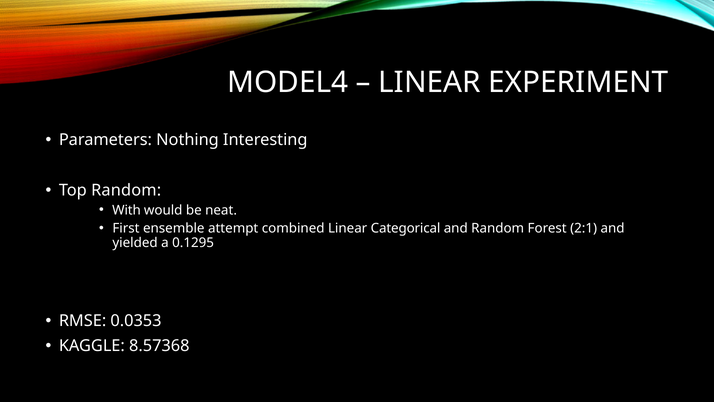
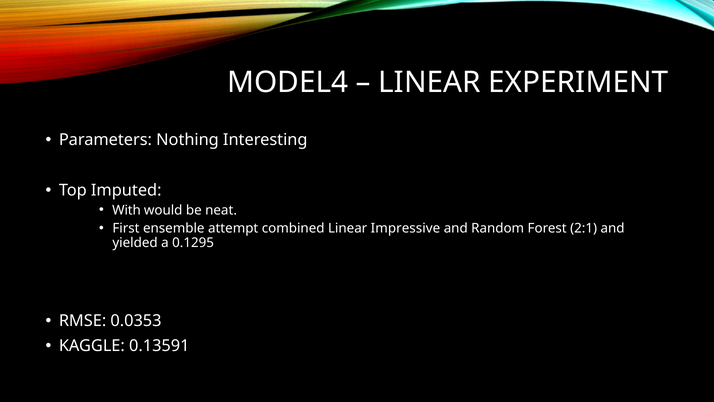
Top Random: Random -> Imputed
Categorical: Categorical -> Impressive
8.57368: 8.57368 -> 0.13591
